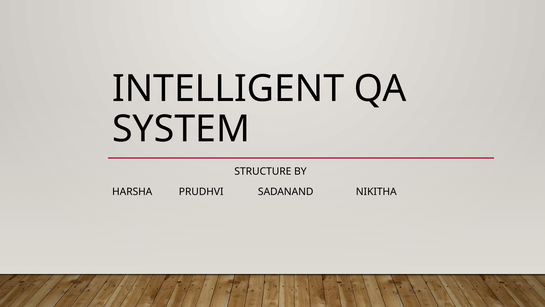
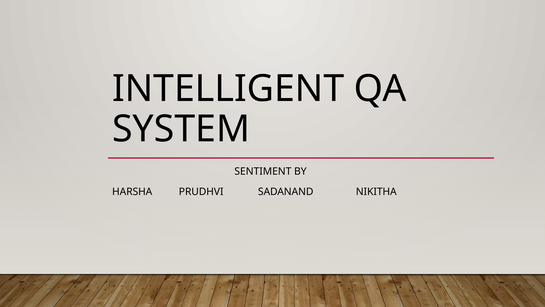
STRUCTURE: STRUCTURE -> SENTIMENT
